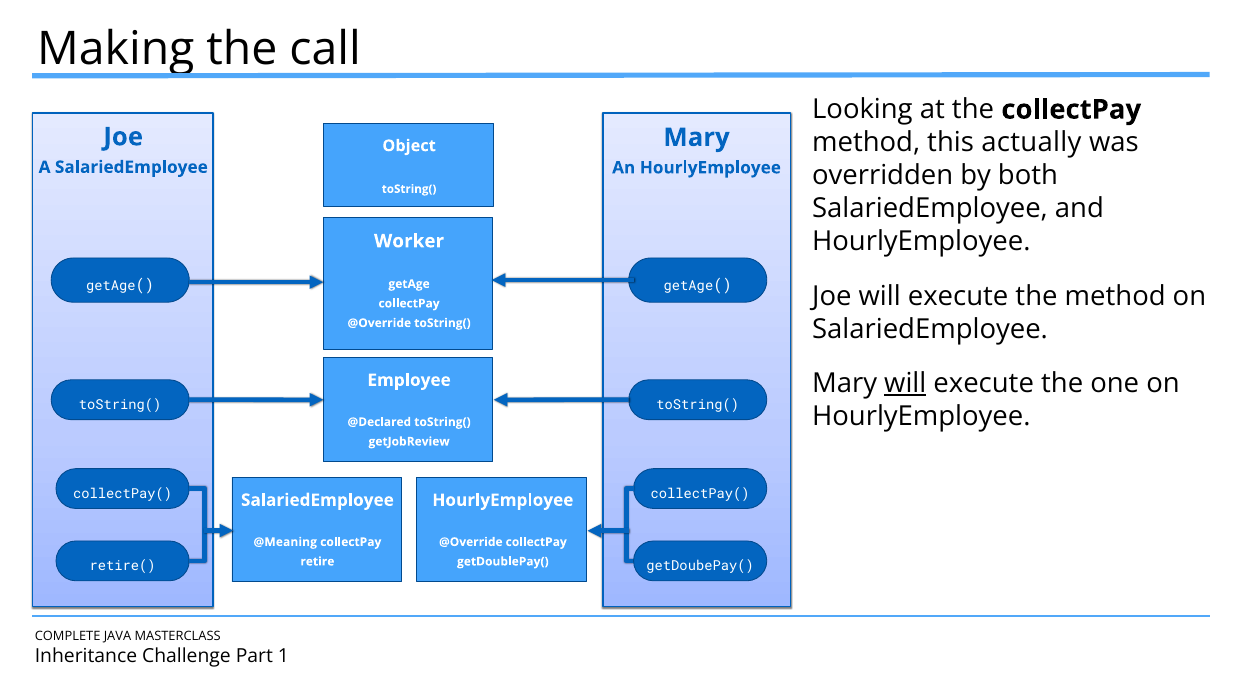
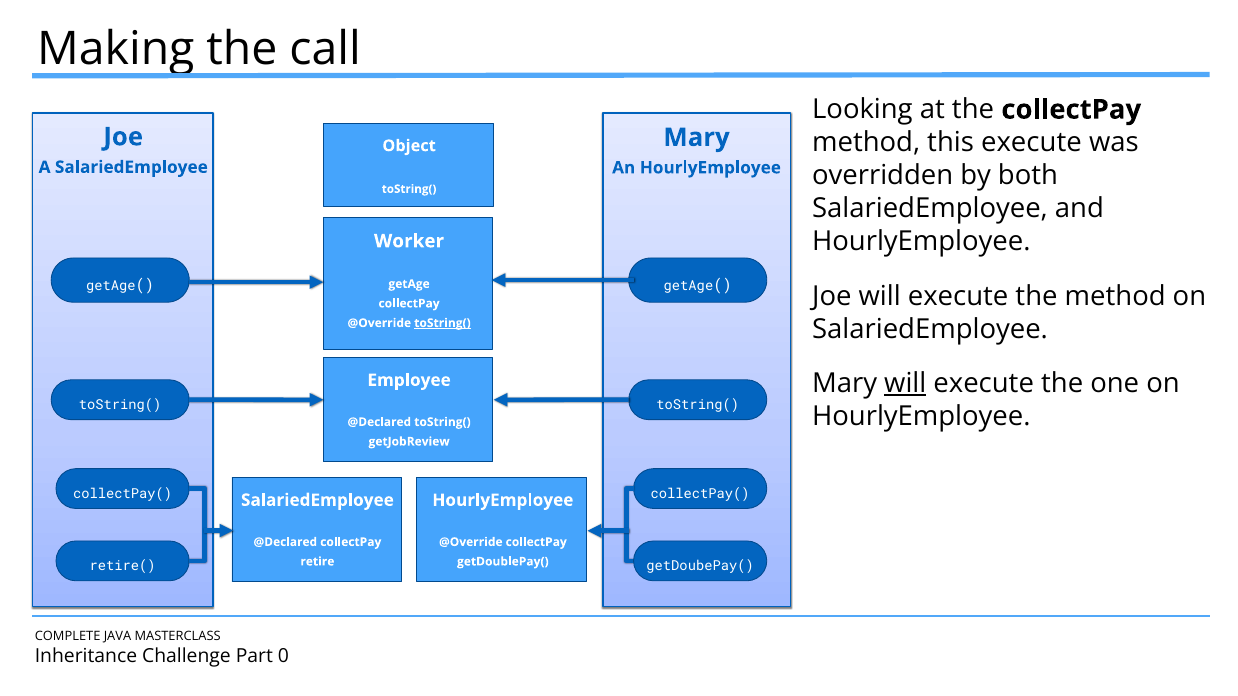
this actually: actually -> execute
toString( at (442, 323) underline: none -> present
@Meaning at (285, 542): @Meaning -> @Declared
1: 1 -> 0
